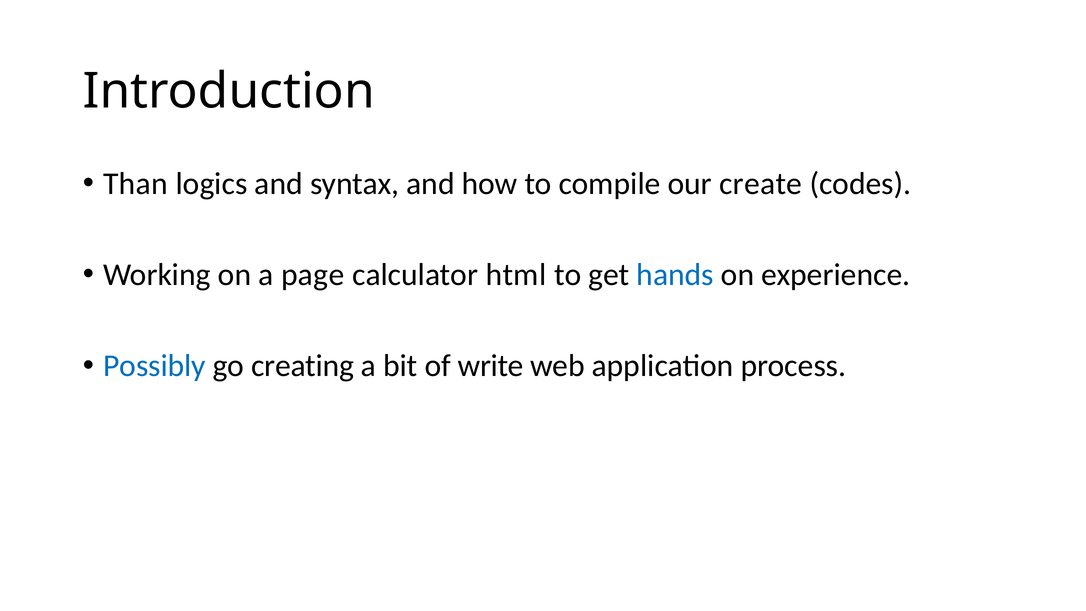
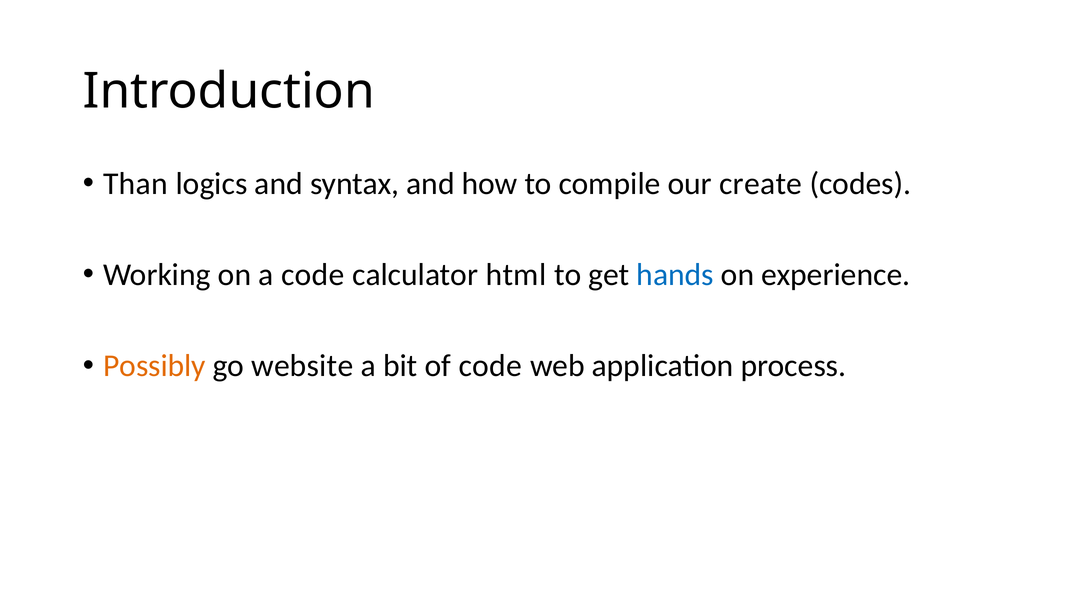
a page: page -> code
Possibly colour: blue -> orange
creating: creating -> website
of write: write -> code
